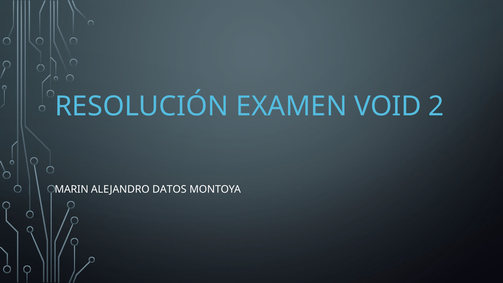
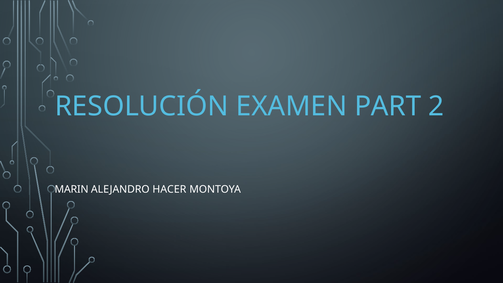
VOID: VOID -> PART
DATOS: DATOS -> HACER
